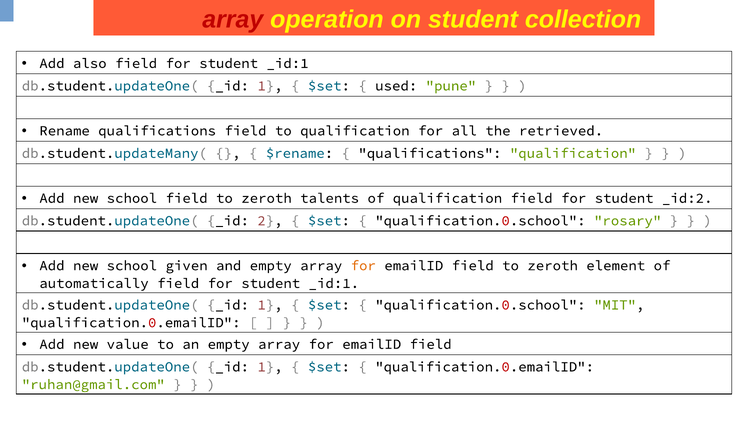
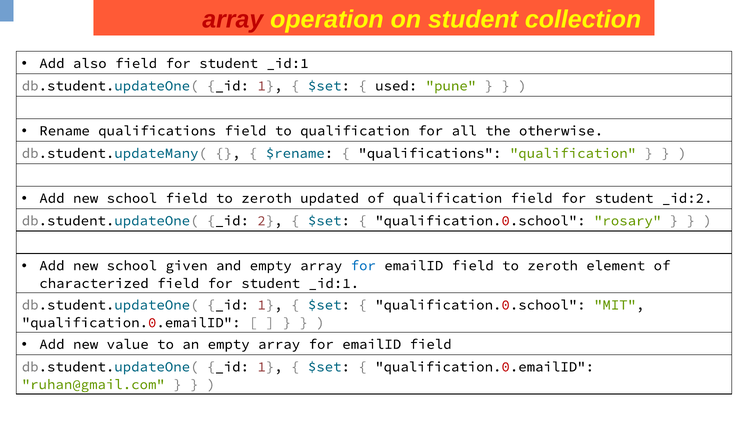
retrieved: retrieved -> otherwise
talents: talents -> updated
for at (363, 265) colour: orange -> blue
automatically: automatically -> characterized
